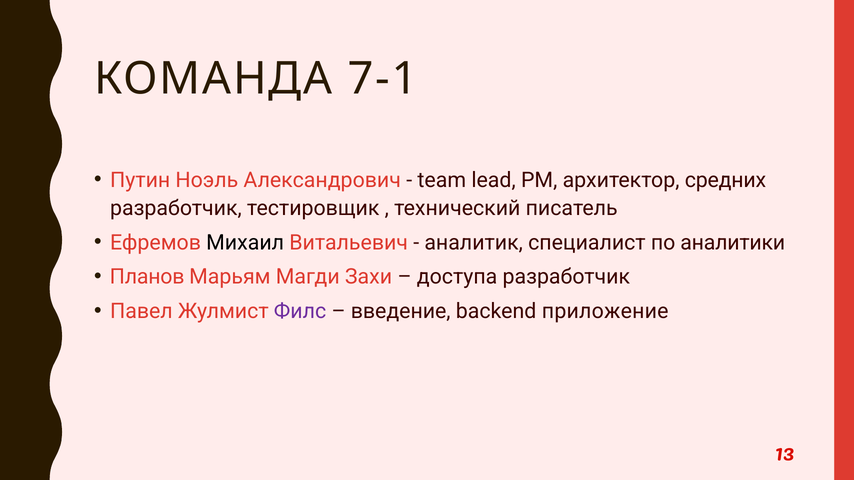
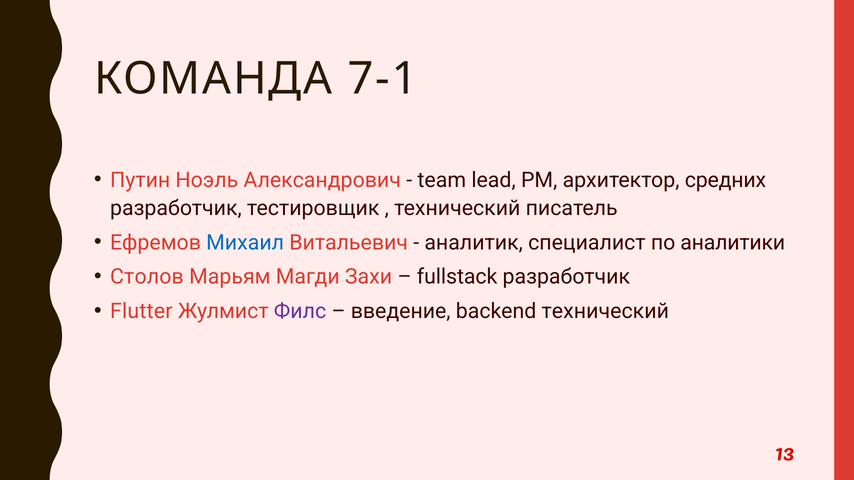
Михаил colour: black -> blue
Планов: Планов -> Столов
доступа: доступа -> fullstack
Павел: Павел -> Flutter
backend приложение: приложение -> технический
